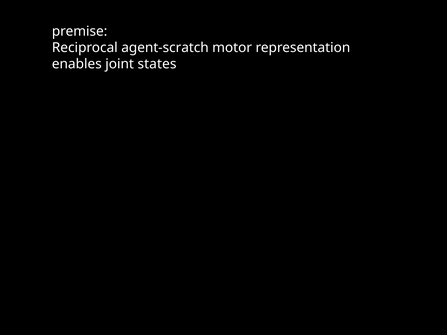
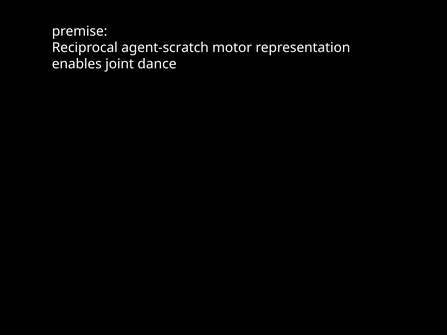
states: states -> dance
